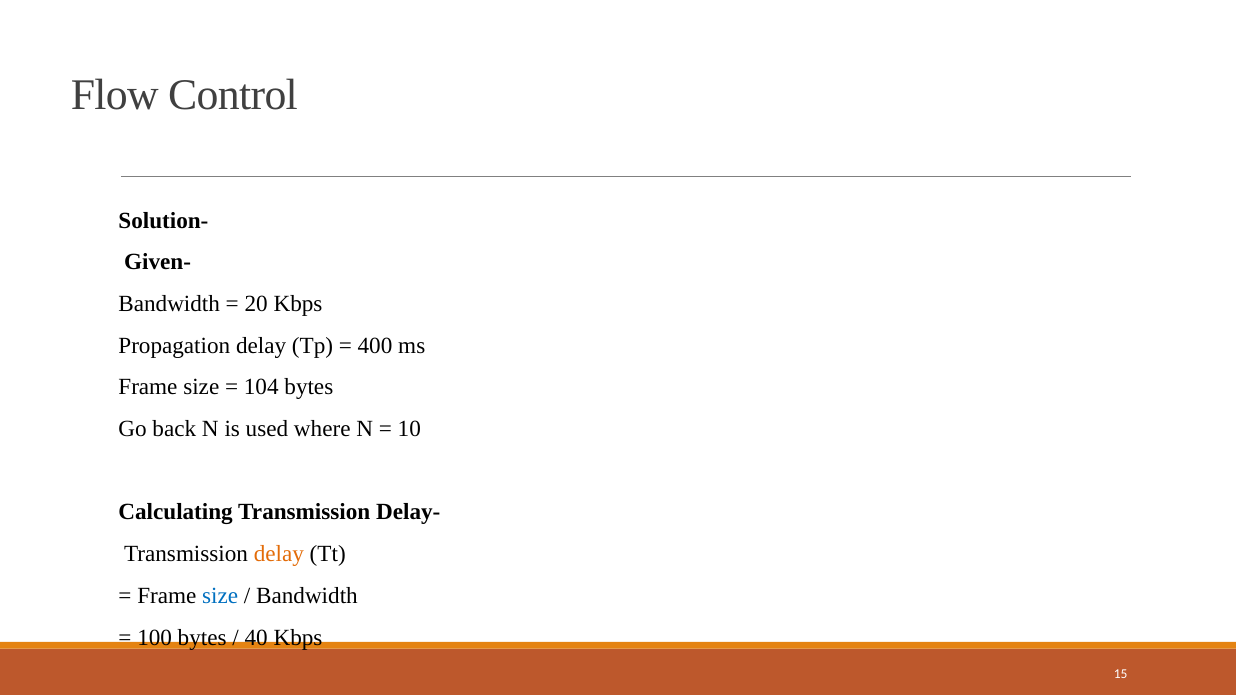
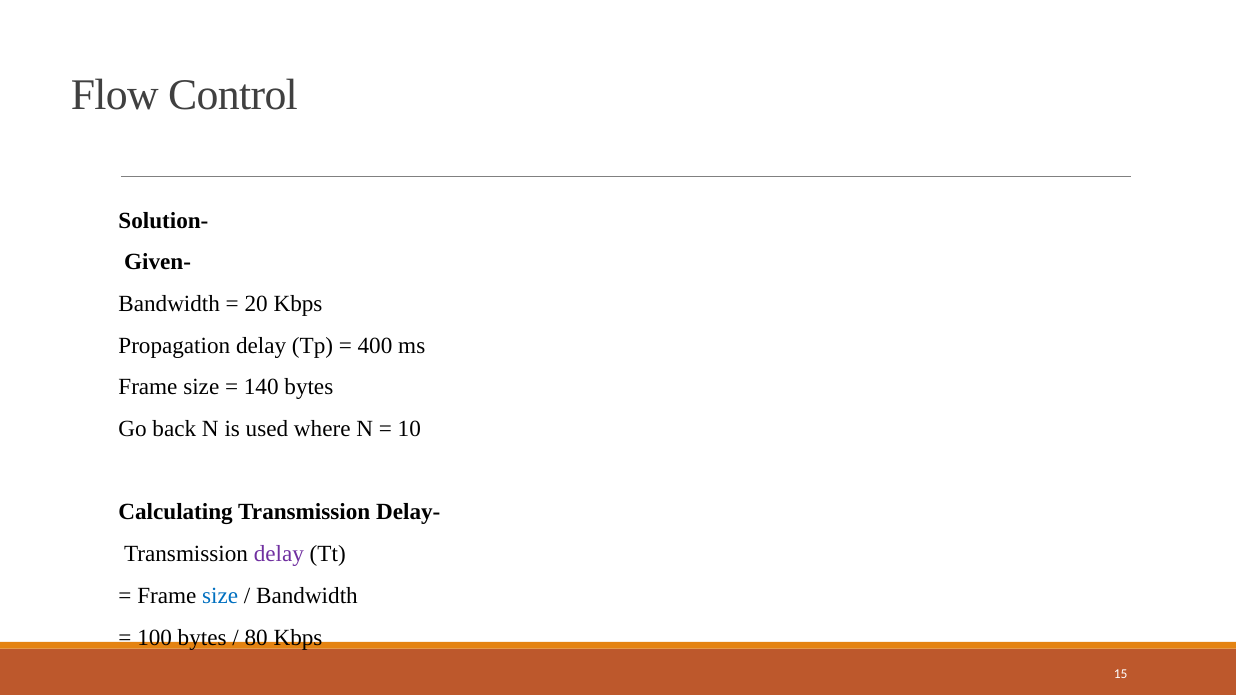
104: 104 -> 140
delay at (279, 554) colour: orange -> purple
40: 40 -> 80
